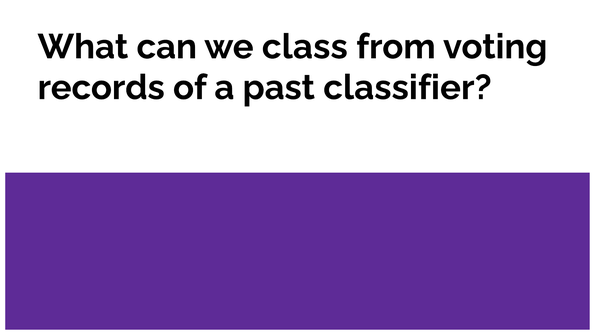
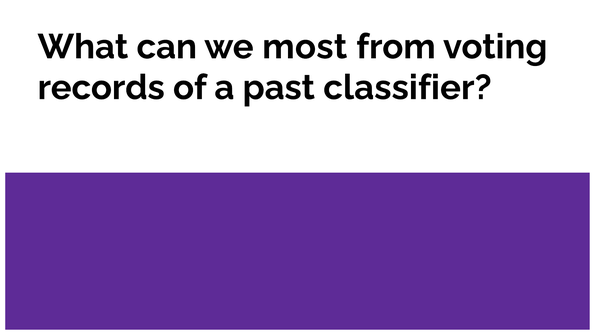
class: class -> most
